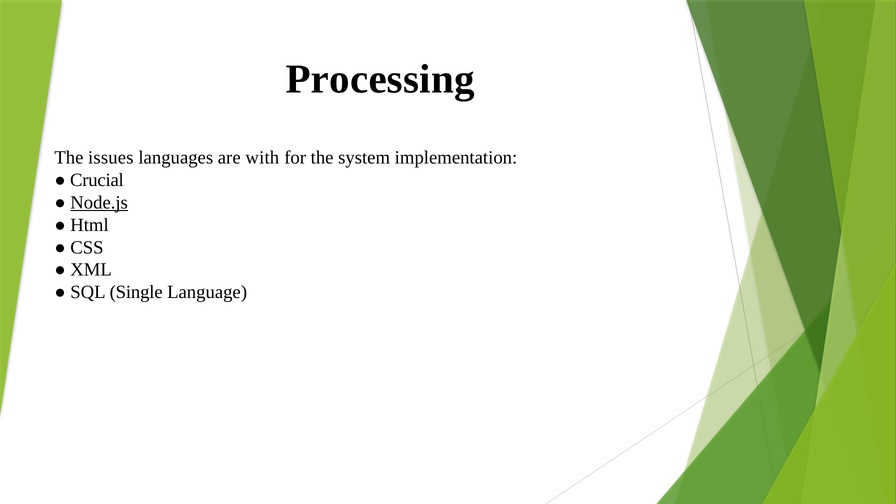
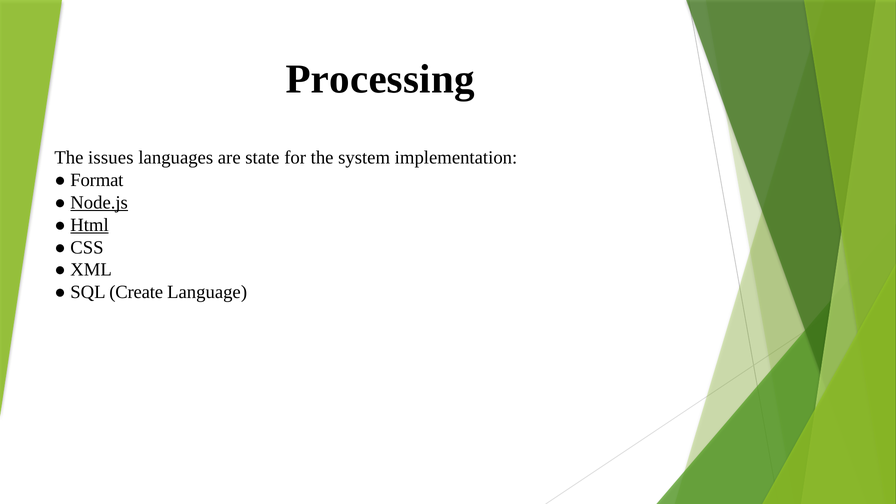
with: with -> state
Crucial: Crucial -> Format
Html underline: none -> present
Single: Single -> Create
